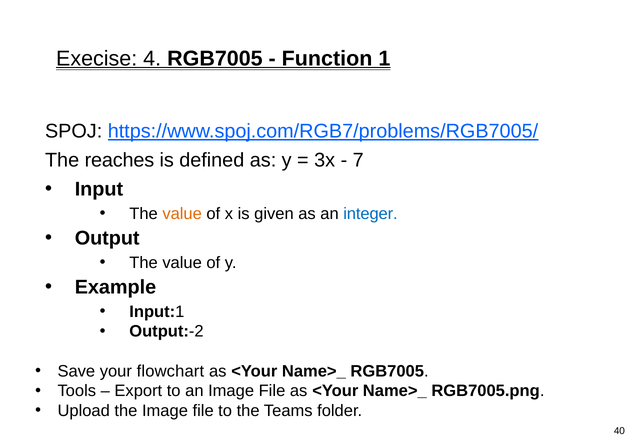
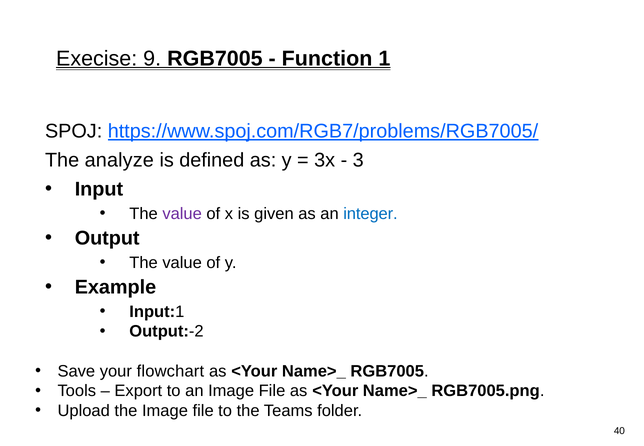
4: 4 -> 9
reaches: reaches -> analyze
7: 7 -> 3
value at (182, 214) colour: orange -> purple
